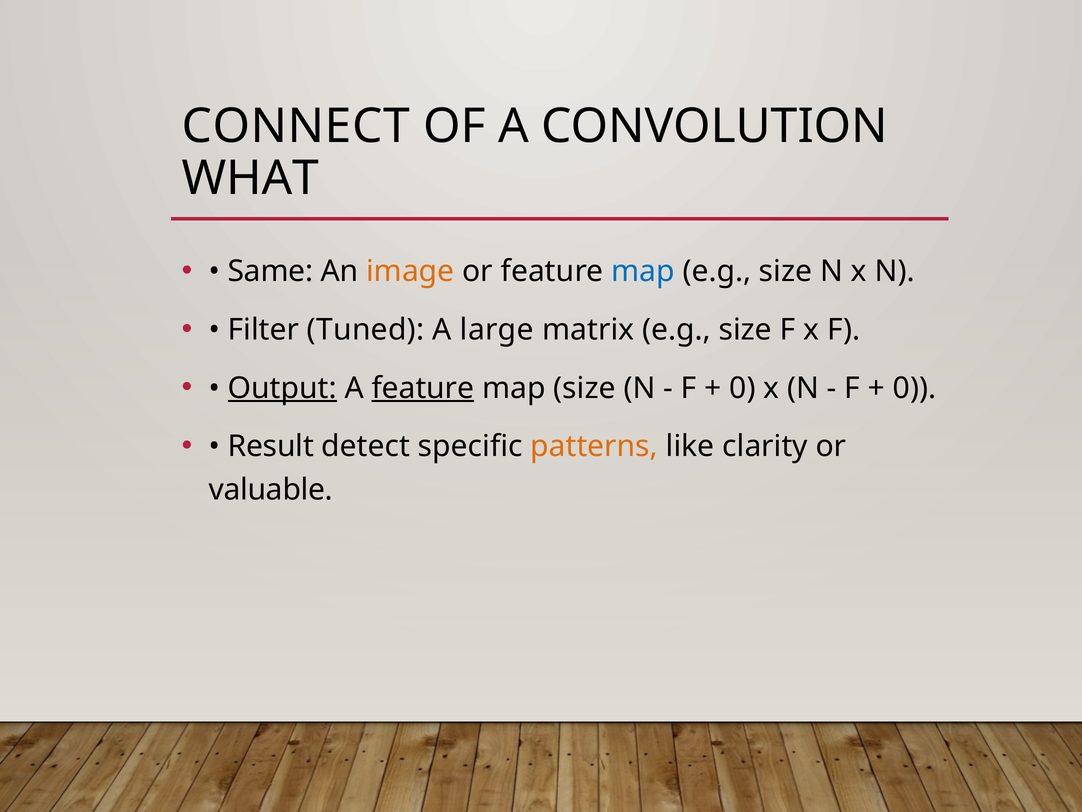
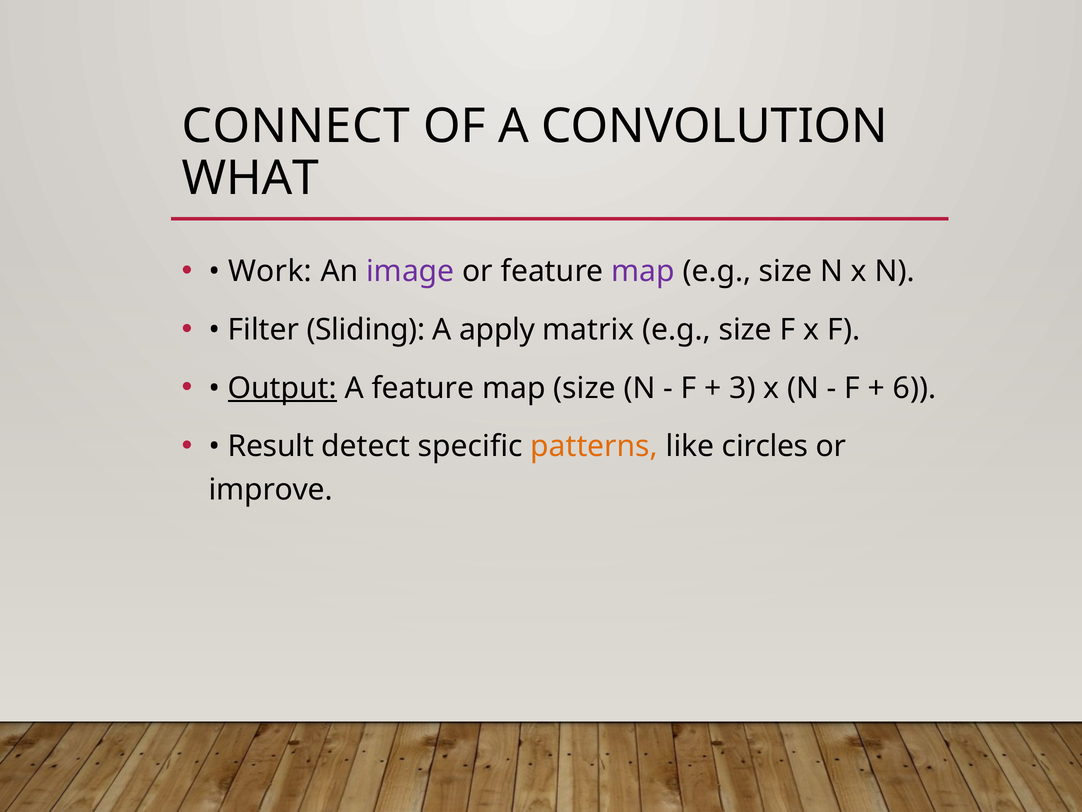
Same: Same -> Work
image colour: orange -> purple
map at (643, 271) colour: blue -> purple
Tuned: Tuned -> Sliding
large: large -> apply
feature at (423, 388) underline: present -> none
0 at (742, 388): 0 -> 3
0 at (915, 388): 0 -> 6
clarity: clarity -> circles
valuable: valuable -> improve
